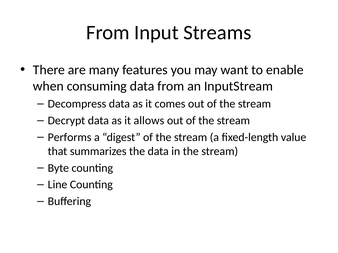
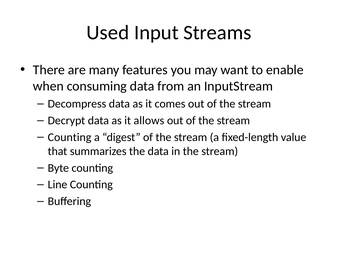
From at (108, 33): From -> Used
Performs at (70, 137): Performs -> Counting
